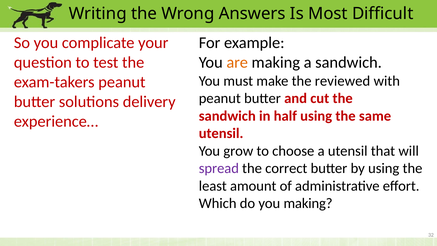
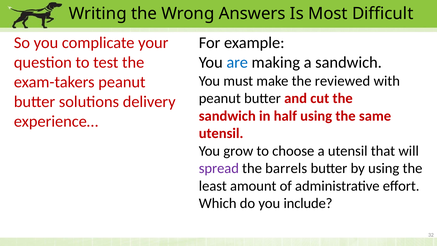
are colour: orange -> blue
correct: correct -> barrels
you making: making -> include
